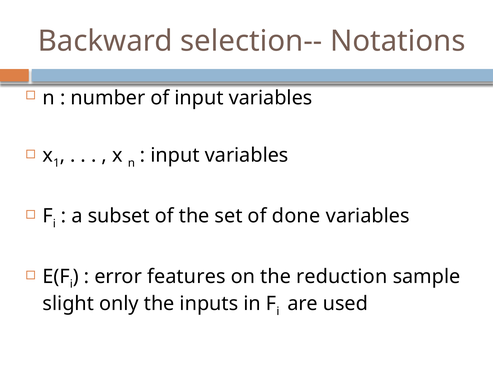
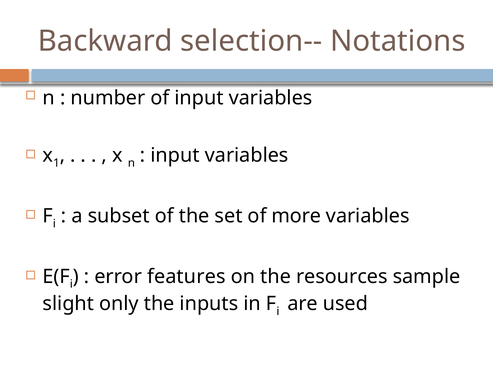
done: done -> more
reduction: reduction -> resources
